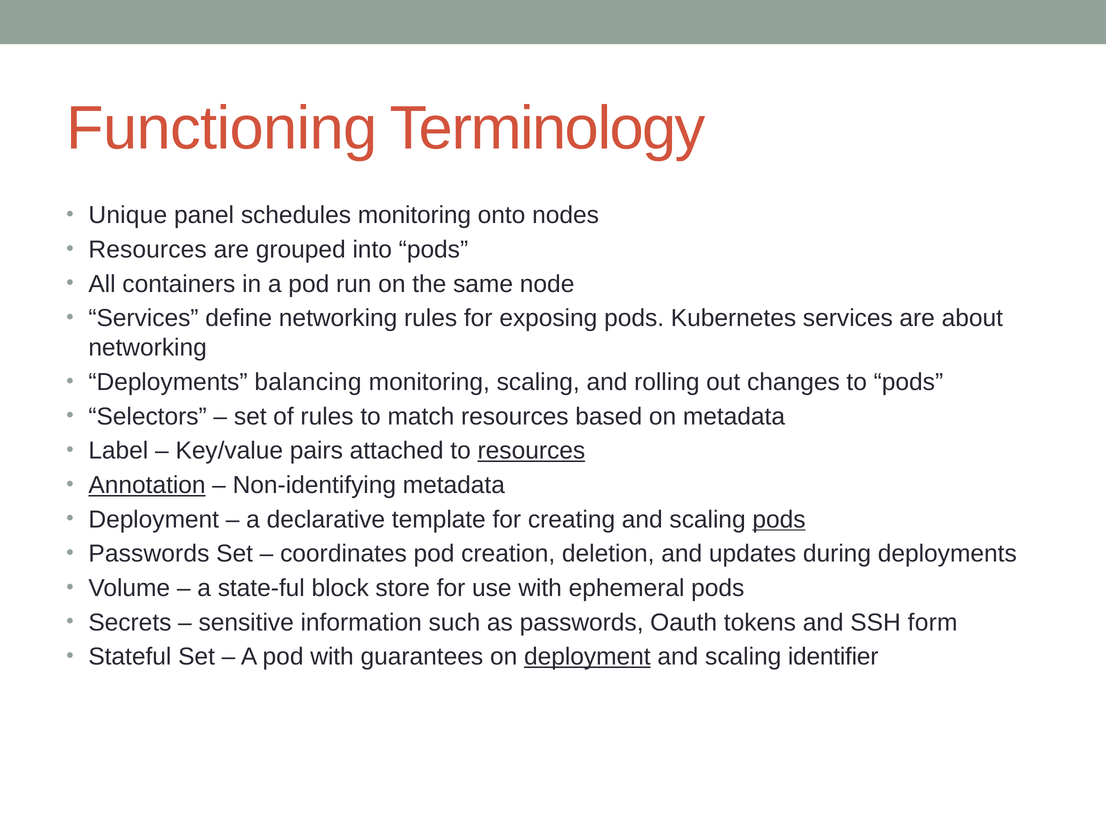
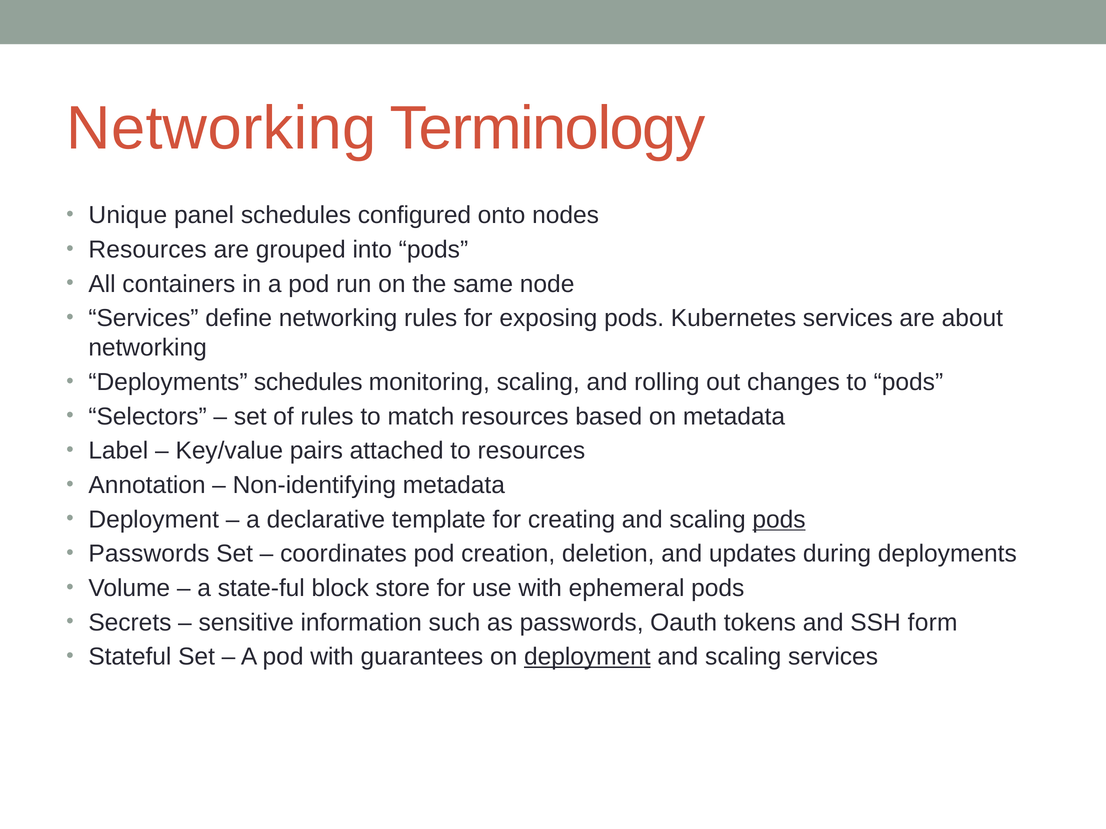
Functioning at (222, 129): Functioning -> Networking
schedules monitoring: monitoring -> configured
Deployments balancing: balancing -> schedules
resources at (531, 451) underline: present -> none
Annotation underline: present -> none
scaling identifier: identifier -> services
